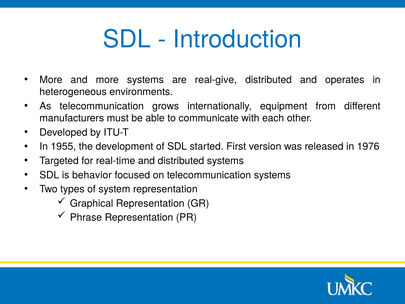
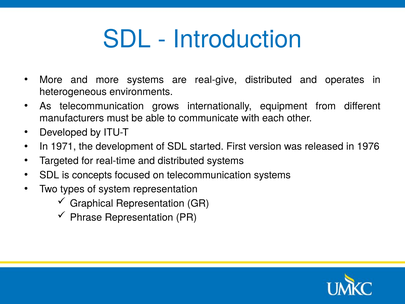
1955: 1955 -> 1971
behavior: behavior -> concepts
